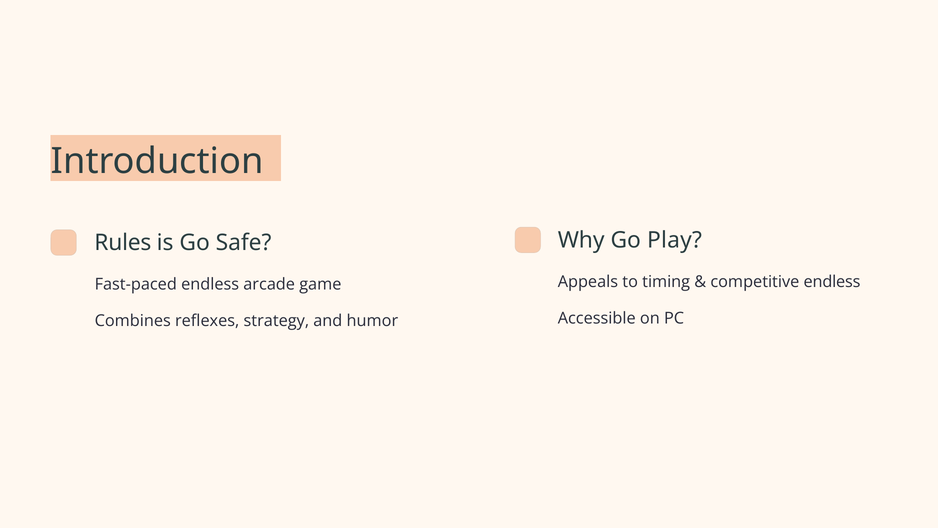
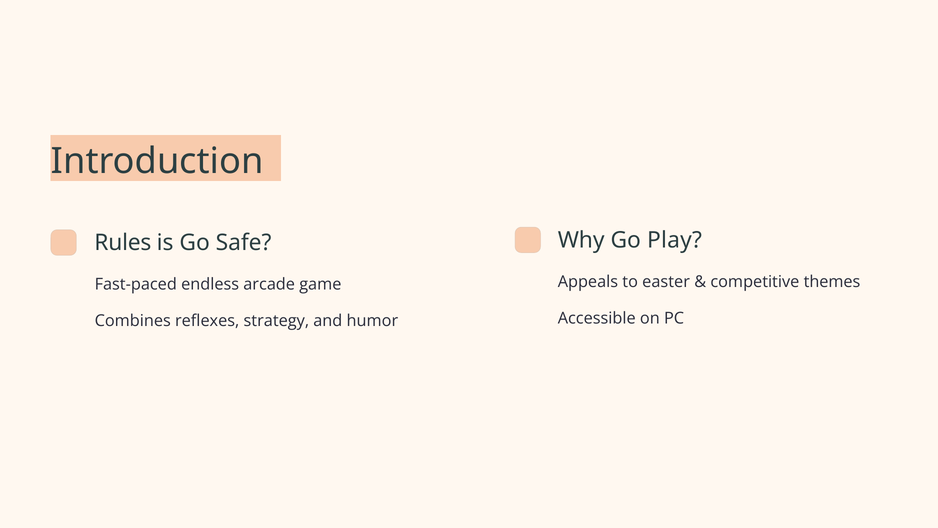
timing: timing -> easter
competitive endless: endless -> themes
